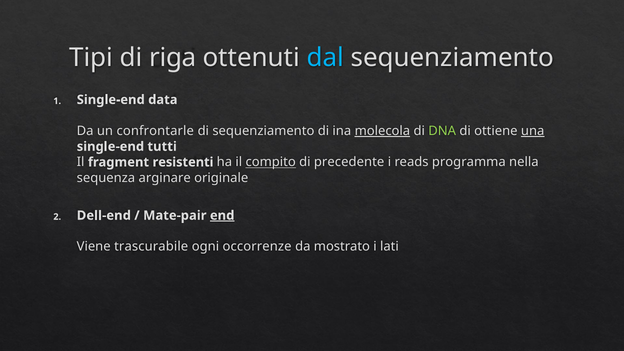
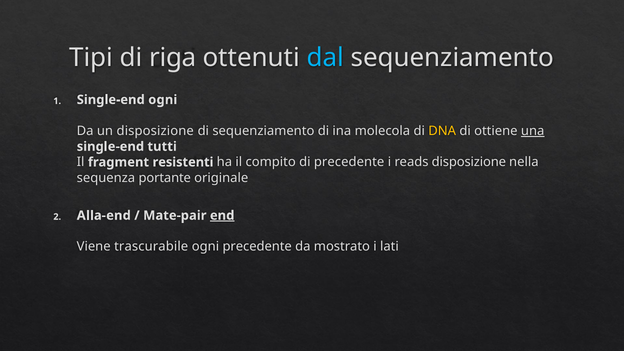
Single-end data: data -> ogni
un confrontarle: confrontarle -> disposizione
molecola underline: present -> none
DNA colour: light green -> yellow
compito underline: present -> none
reads programma: programma -> disposizione
arginare: arginare -> portante
Dell-end: Dell-end -> Alla-end
ogni occorrenze: occorrenze -> precedente
